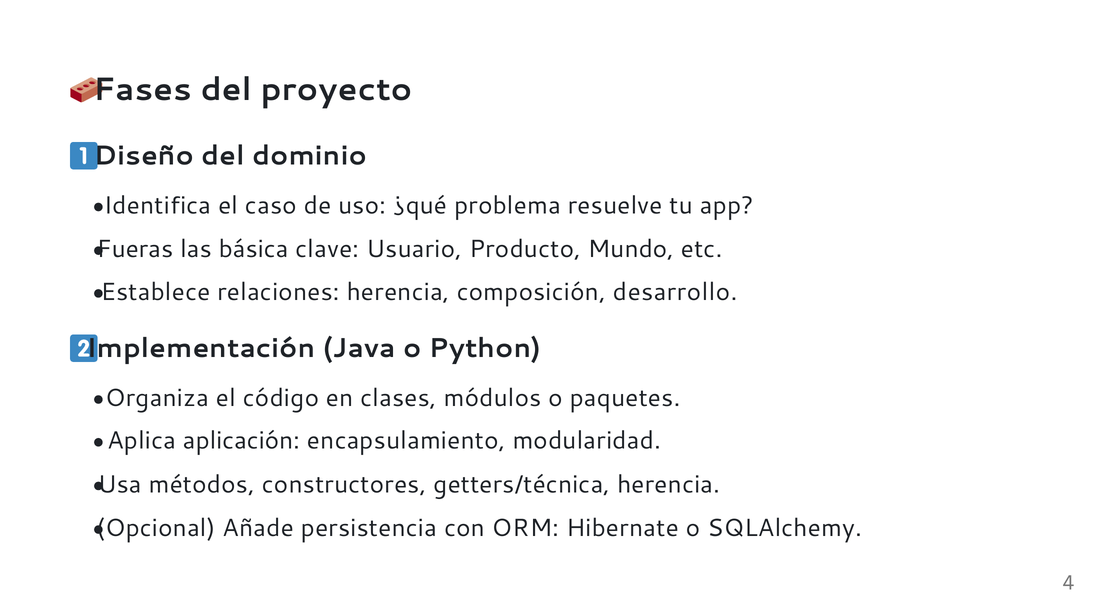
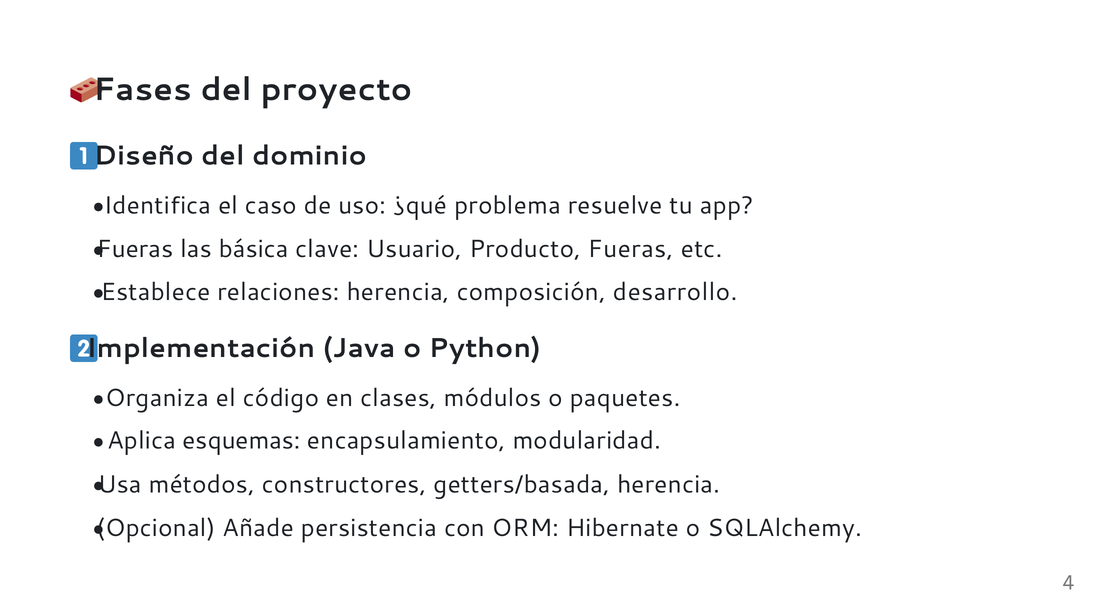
Producto Mundo: Mundo -> Fueras
aplicación: aplicación -> esquemas
getters/técnica: getters/técnica -> getters/basada
